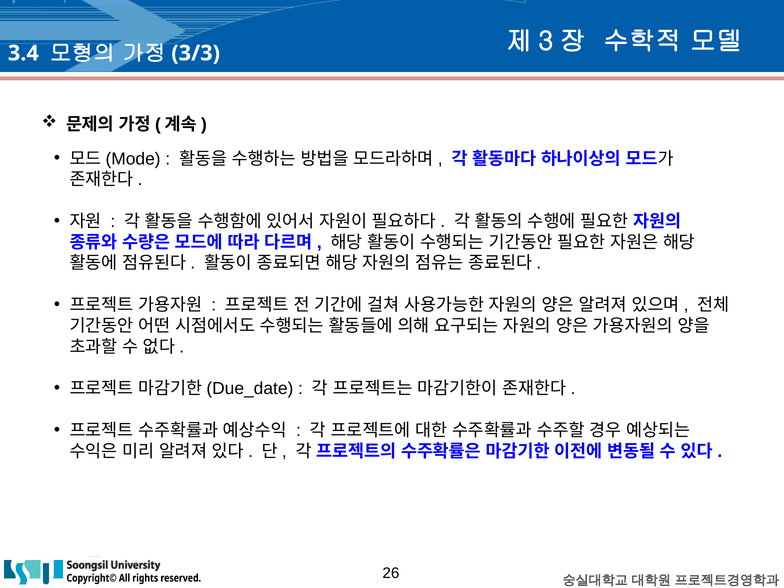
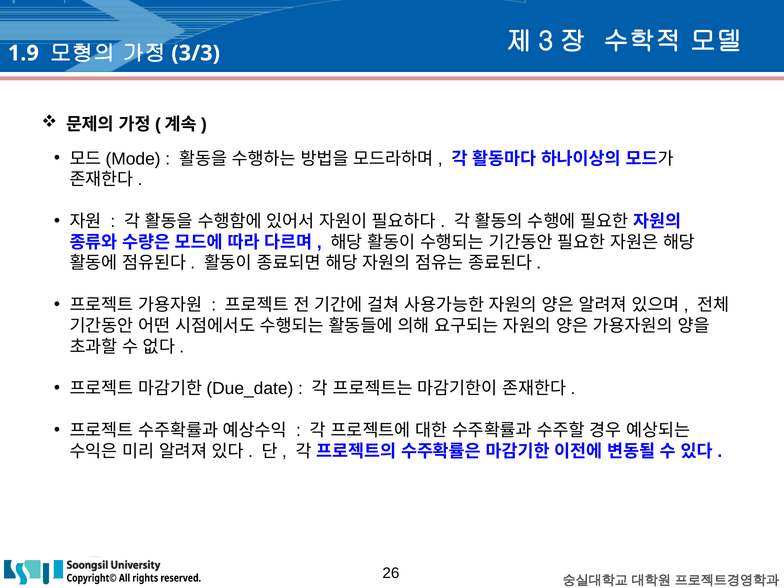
3.4: 3.4 -> 1.9
